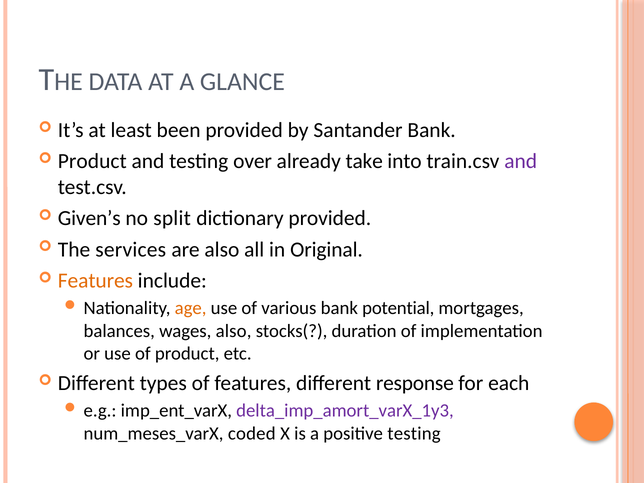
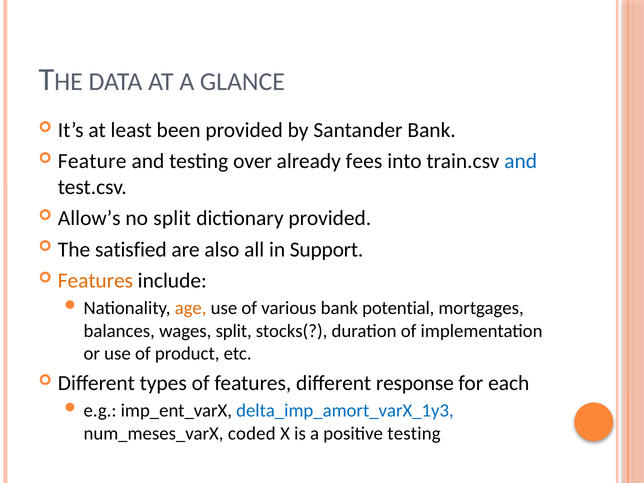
Product at (92, 161): Product -> Feature
take: take -> fees
and at (521, 161) colour: purple -> blue
Given’s: Given’s -> Allow’s
services: services -> satisfied
Original: Original -> Support
wages also: also -> split
delta_imp_amort_varX_1y3 colour: purple -> blue
